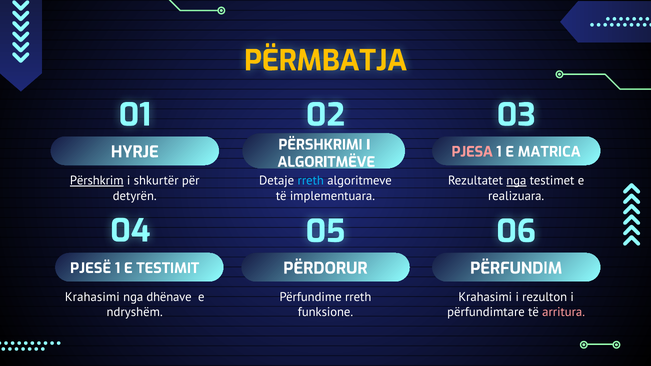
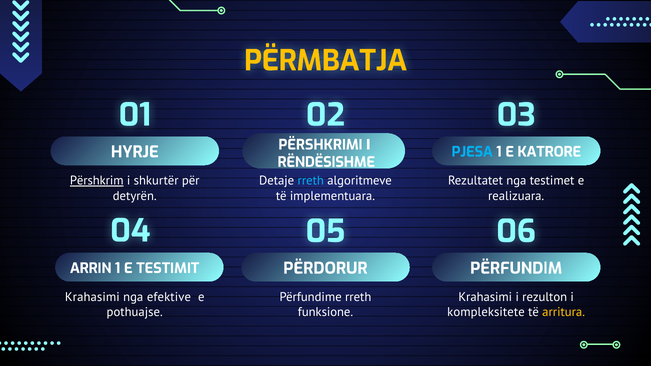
PJESA colour: pink -> light blue
MATRICA: MATRICA -> KATRORE
ALGORITMËVE: ALGORITMËVE -> RËNDËSISHME
nga at (516, 181) underline: present -> none
PJESË: PJESË -> ARRIN
dhënave: dhënave -> efektive
ndryshëm: ndryshëm -> pothuajse
përfundimtare: përfundimtare -> kompleksitete
arritura colour: pink -> yellow
